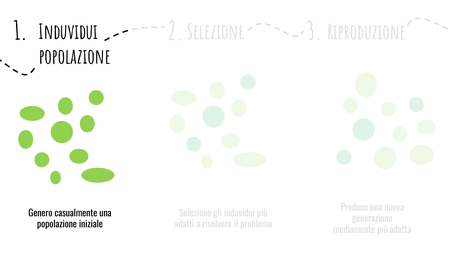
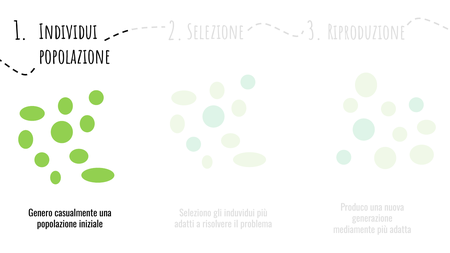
Induvidui at (68, 32): Induvidui -> Individui
